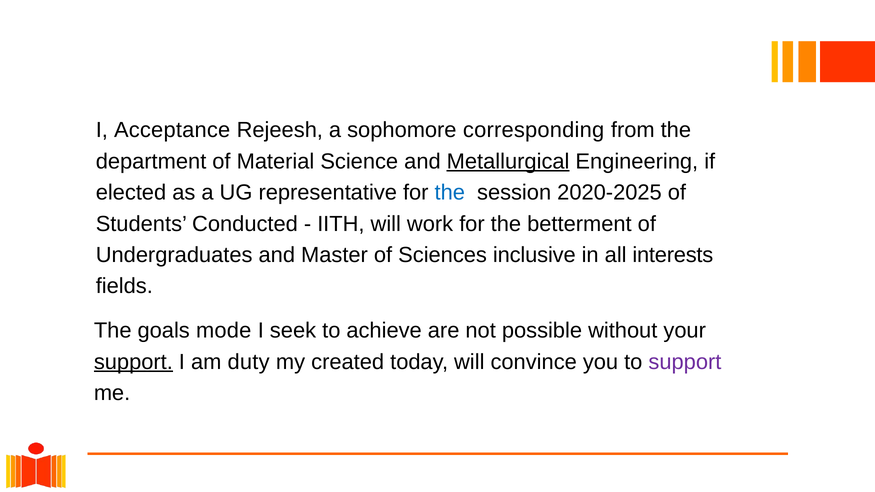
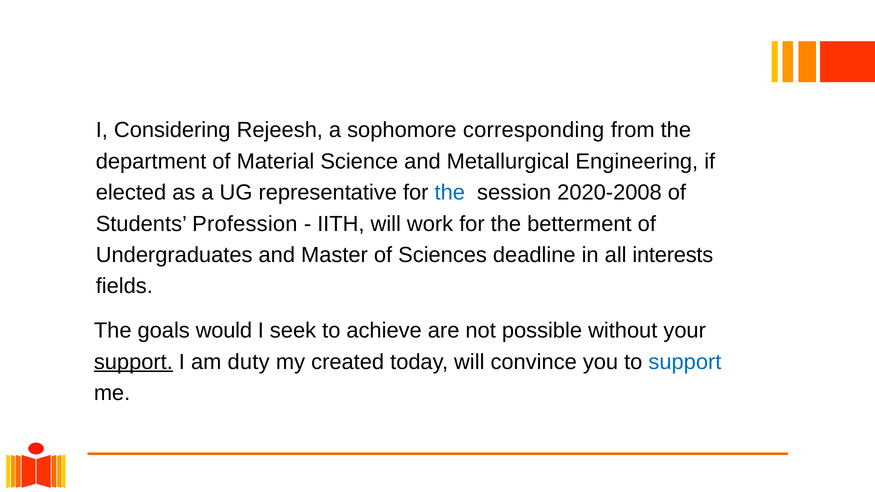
Acceptance: Acceptance -> Considering
Metallurgical underline: present -> none
2020-2025: 2020-2025 -> 2020-2008
Conducted: Conducted -> Profession
inclusive: inclusive -> deadline
mode: mode -> would
support at (685, 362) colour: purple -> blue
